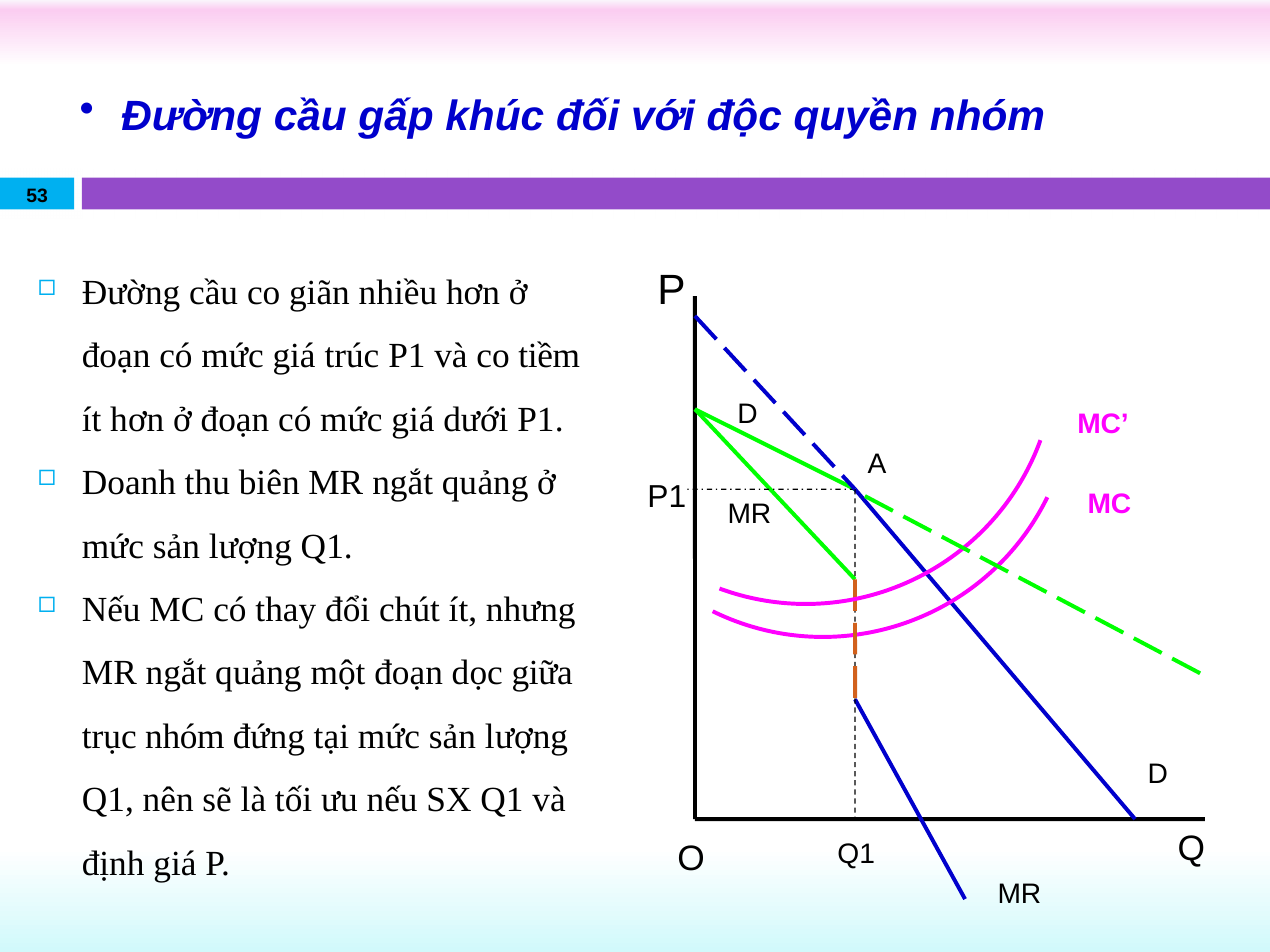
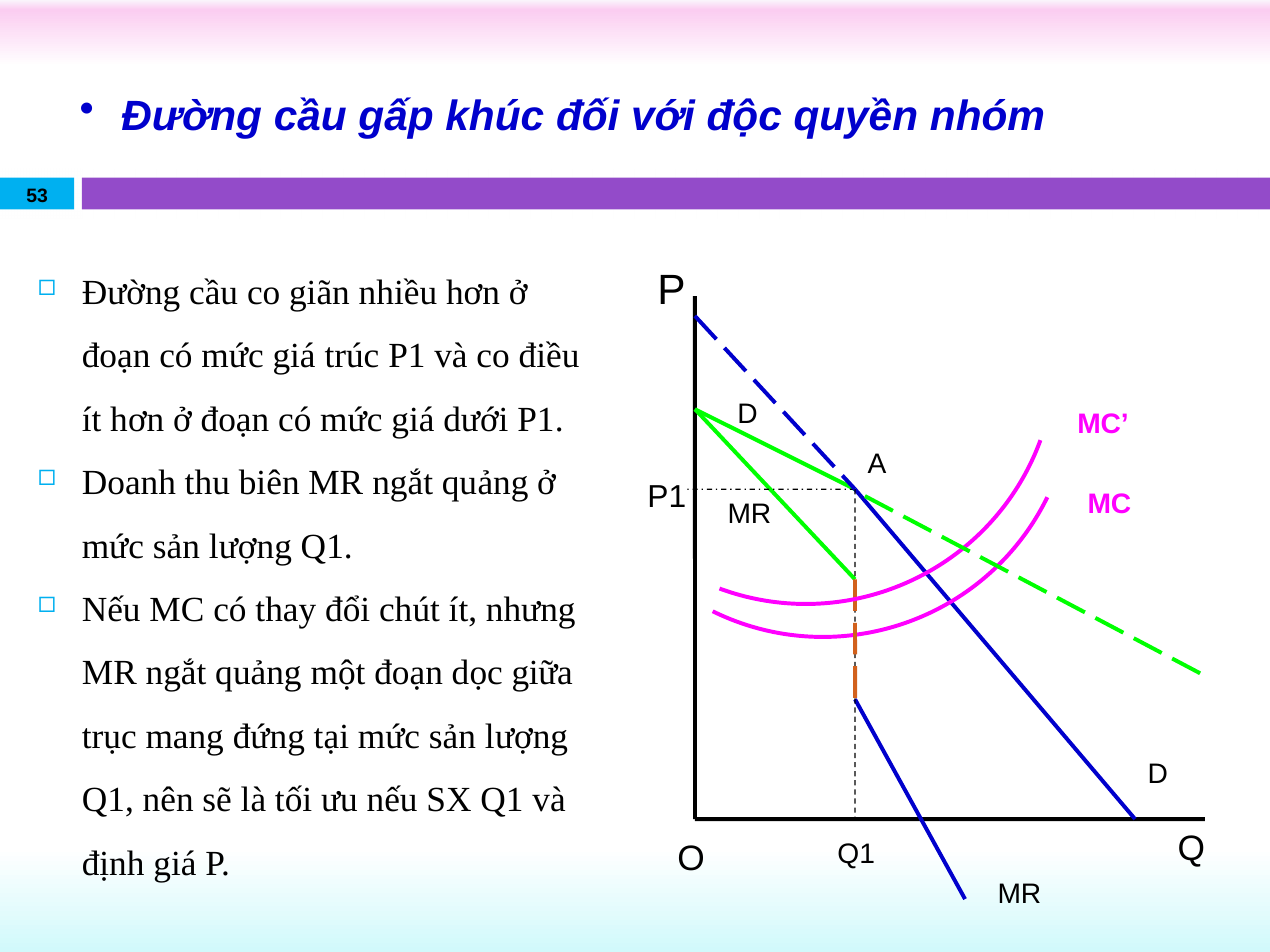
tiềm: tiềm -> điều
trục nhóm: nhóm -> mang
